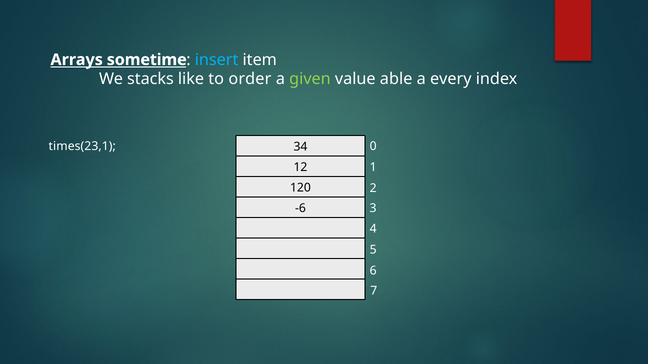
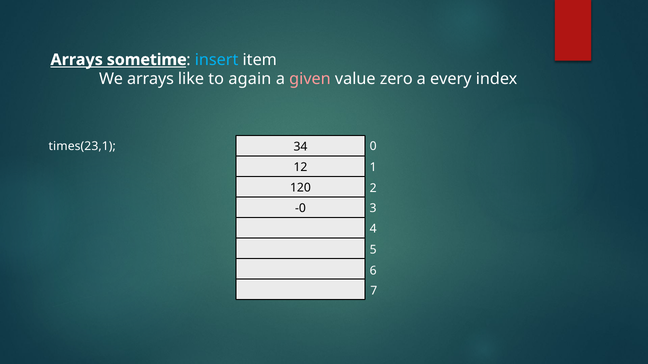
We stacks: stacks -> arrays
order: order -> again
given colour: light green -> pink
able: able -> zero
-6: -6 -> -0
